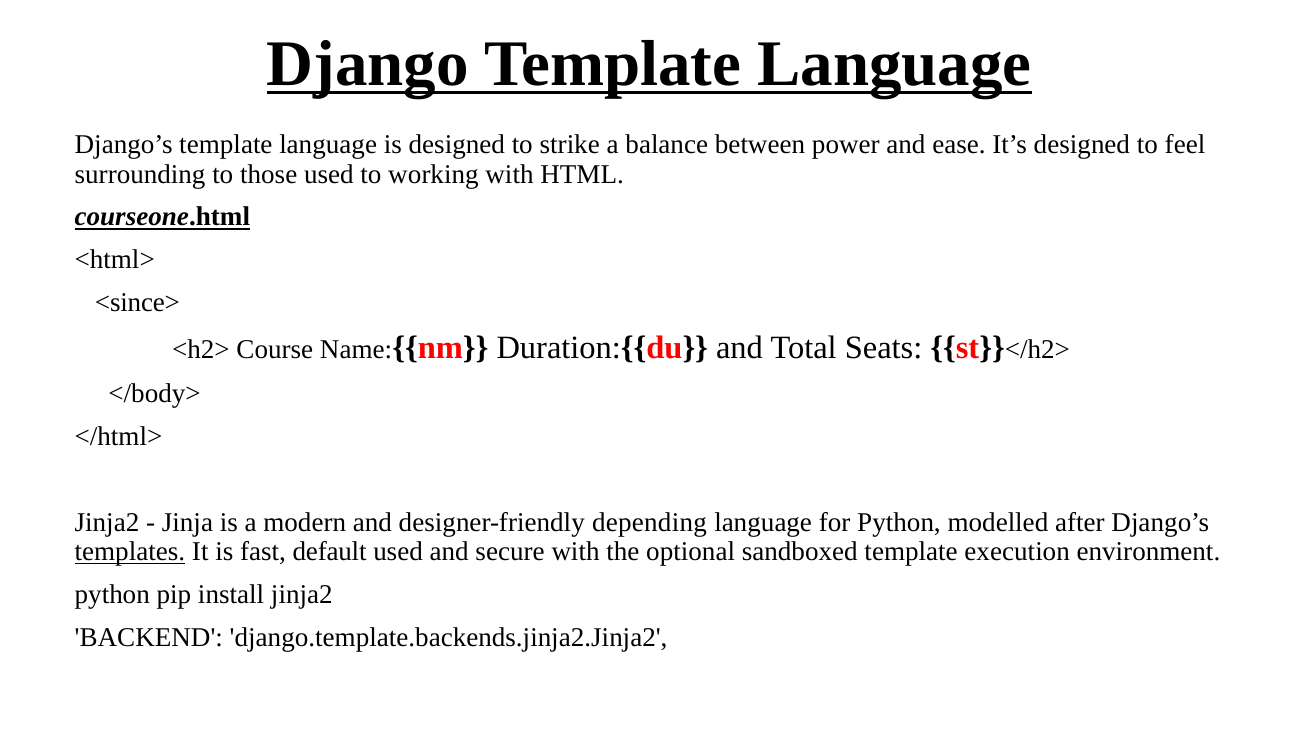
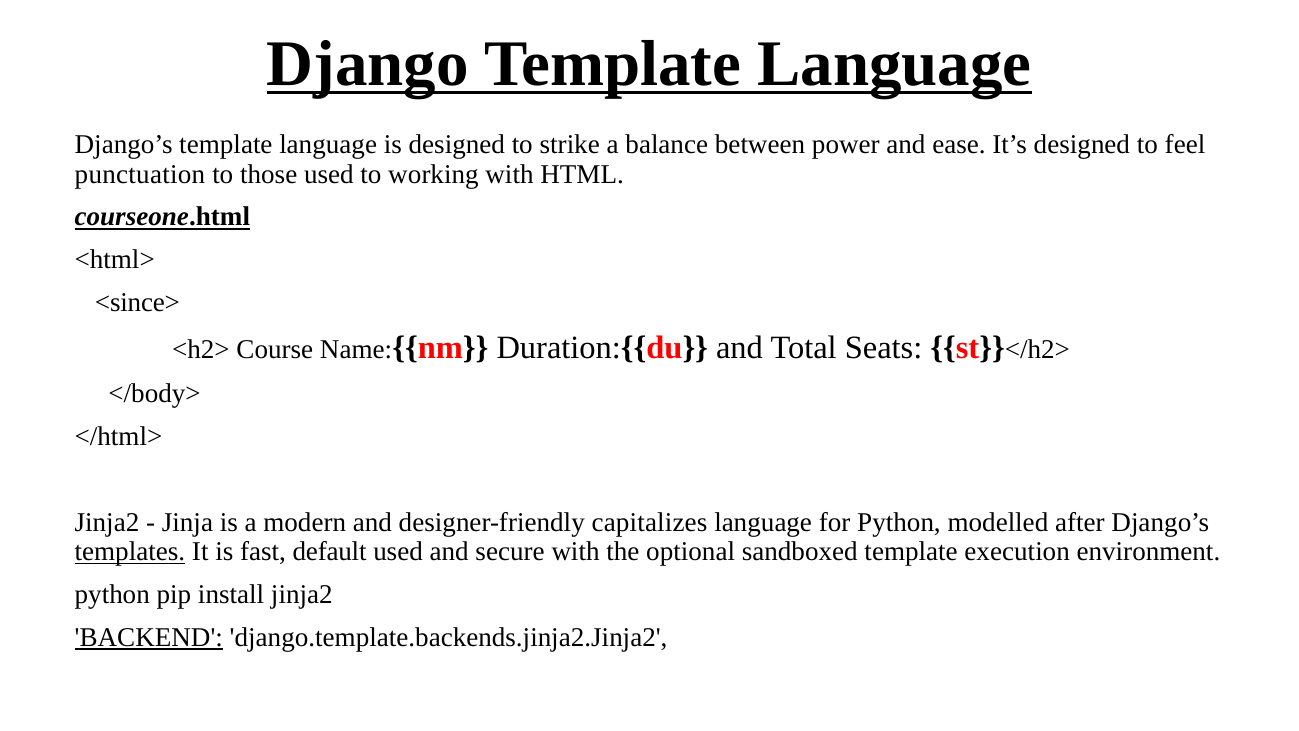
surrounding: surrounding -> punctuation
depending: depending -> capitalizes
BACKEND underline: none -> present
